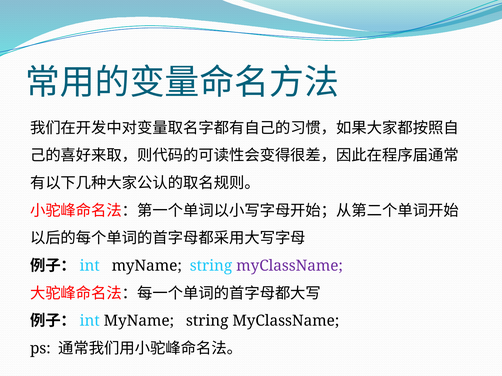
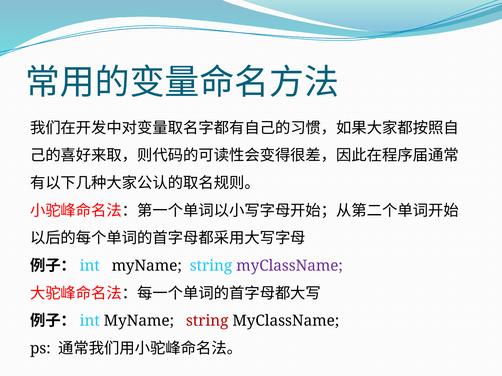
string at (207, 321) colour: black -> red
